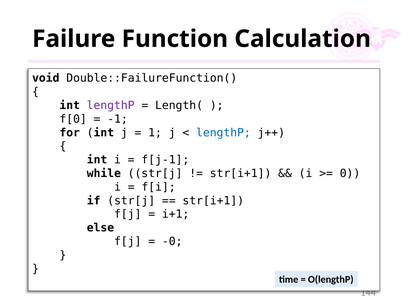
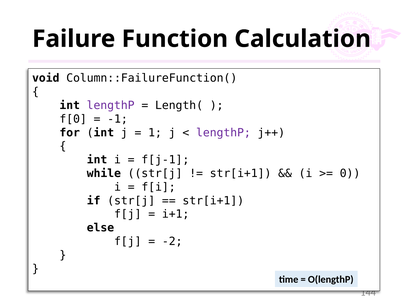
Double::FailureFunction(: Double::FailureFunction( -> Column::FailureFunction(
lengthP at (223, 133) colour: blue -> purple
-0: -0 -> -2
